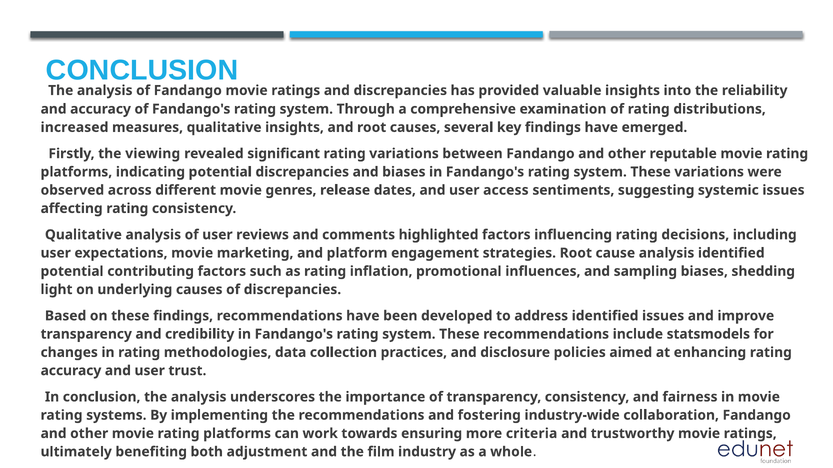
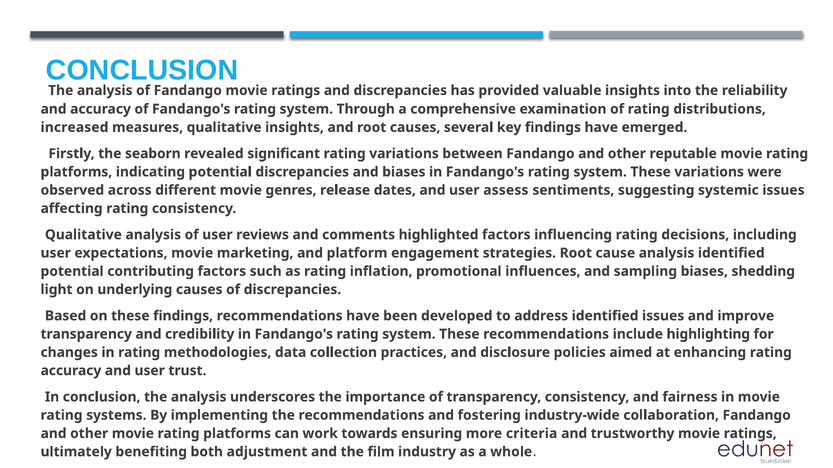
viewing: viewing -> seaborn
access: access -> assess
statsmodels: statsmodels -> highlighting
